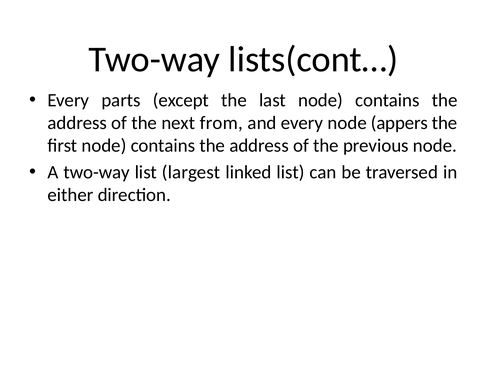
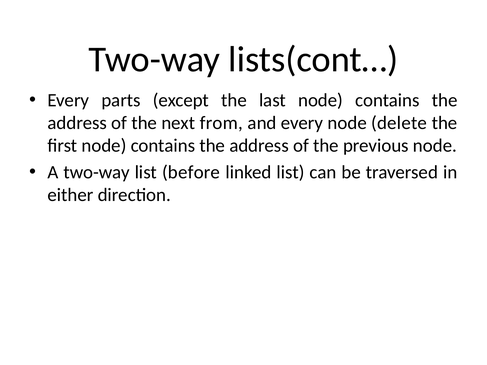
appers: appers -> delete
largest: largest -> before
